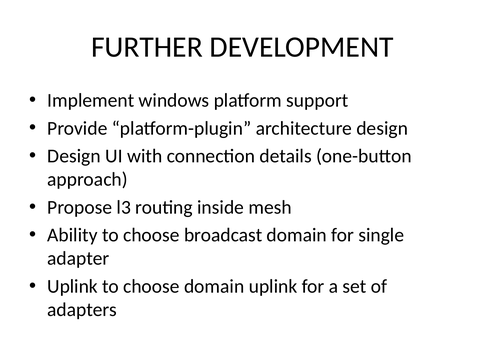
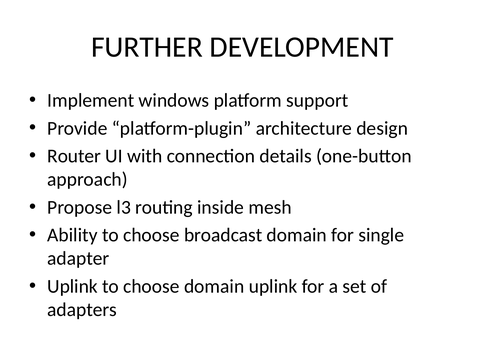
Design at (74, 156): Design -> Router
